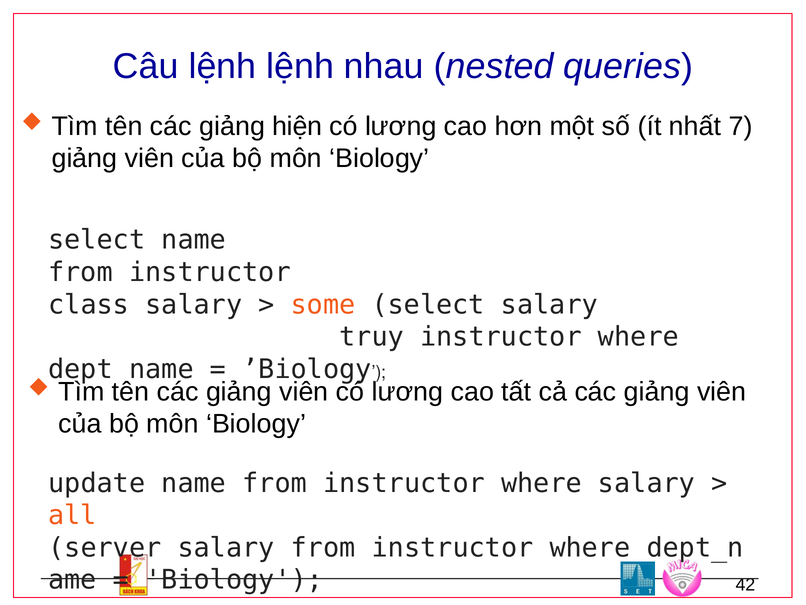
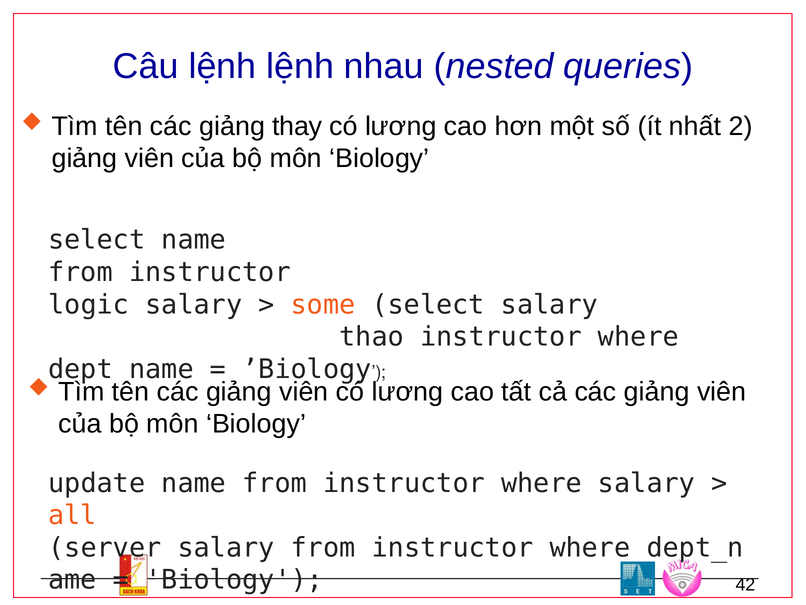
hiện: hiện -> thay
7: 7 -> 2
class: class -> logic
truy: truy -> thao
